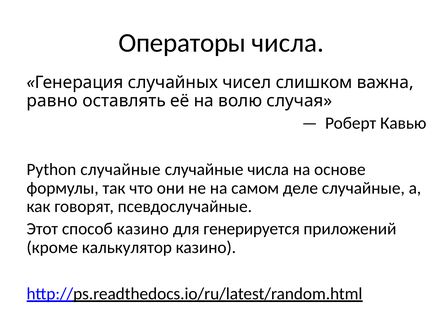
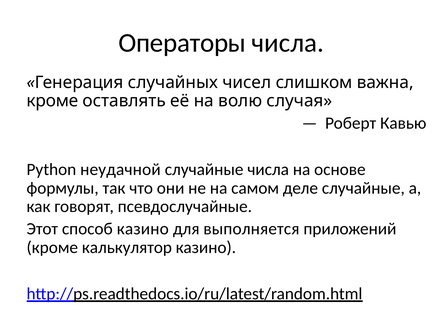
равно at (52, 101): равно -> кроме
Python случайные: случайные -> неудачной
генерируется: генерируется -> выполняется
